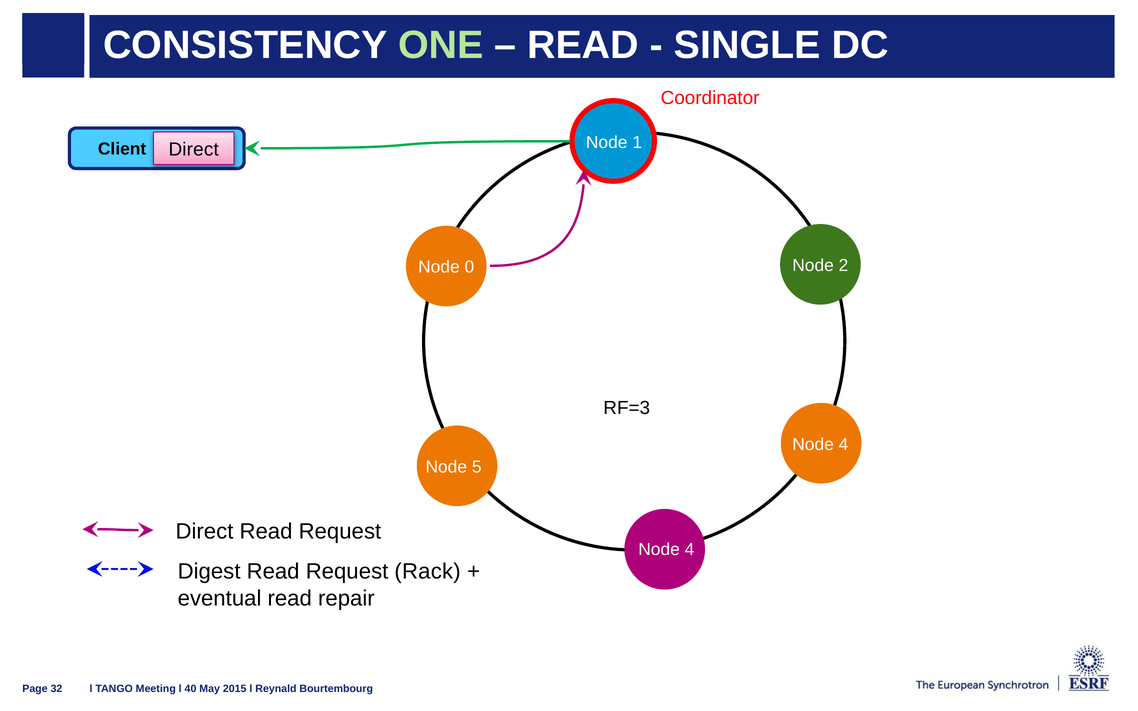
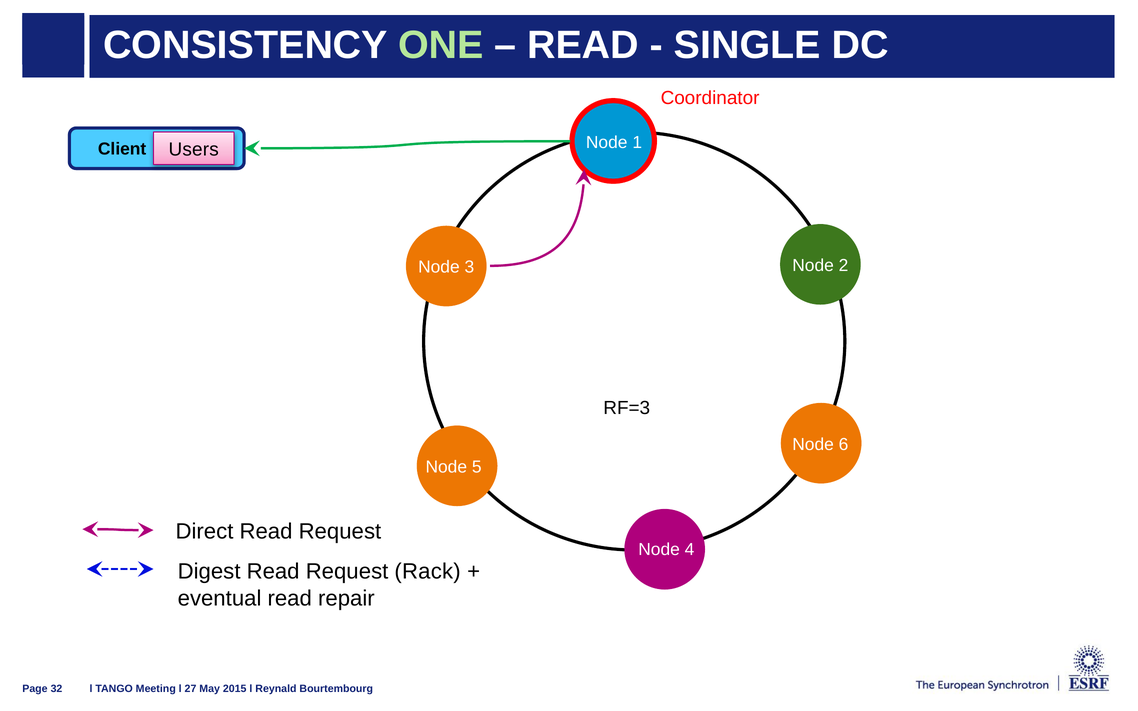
Client Direct: Direct -> Users
0: 0 -> 3
4 at (844, 444): 4 -> 6
40: 40 -> 27
